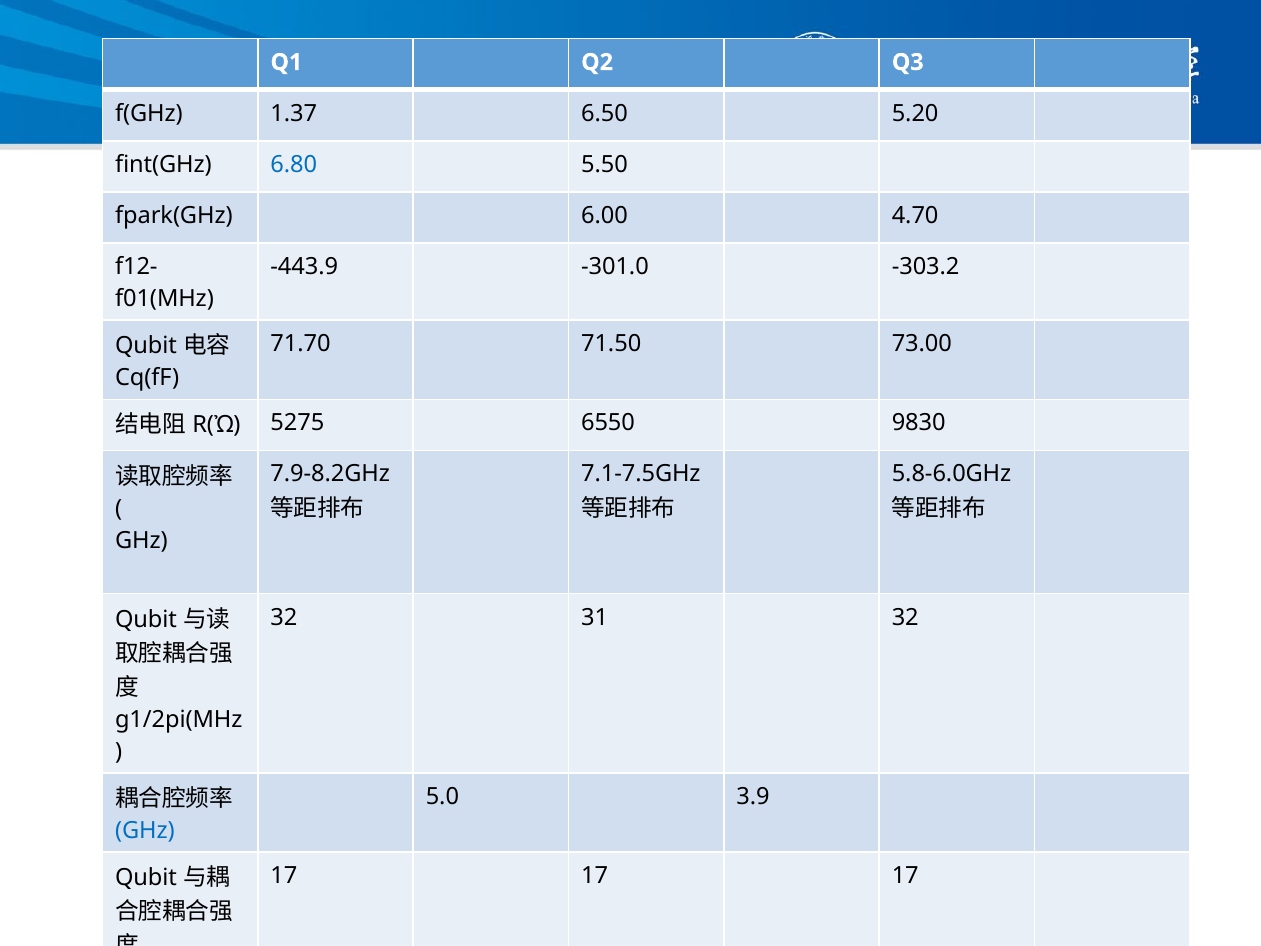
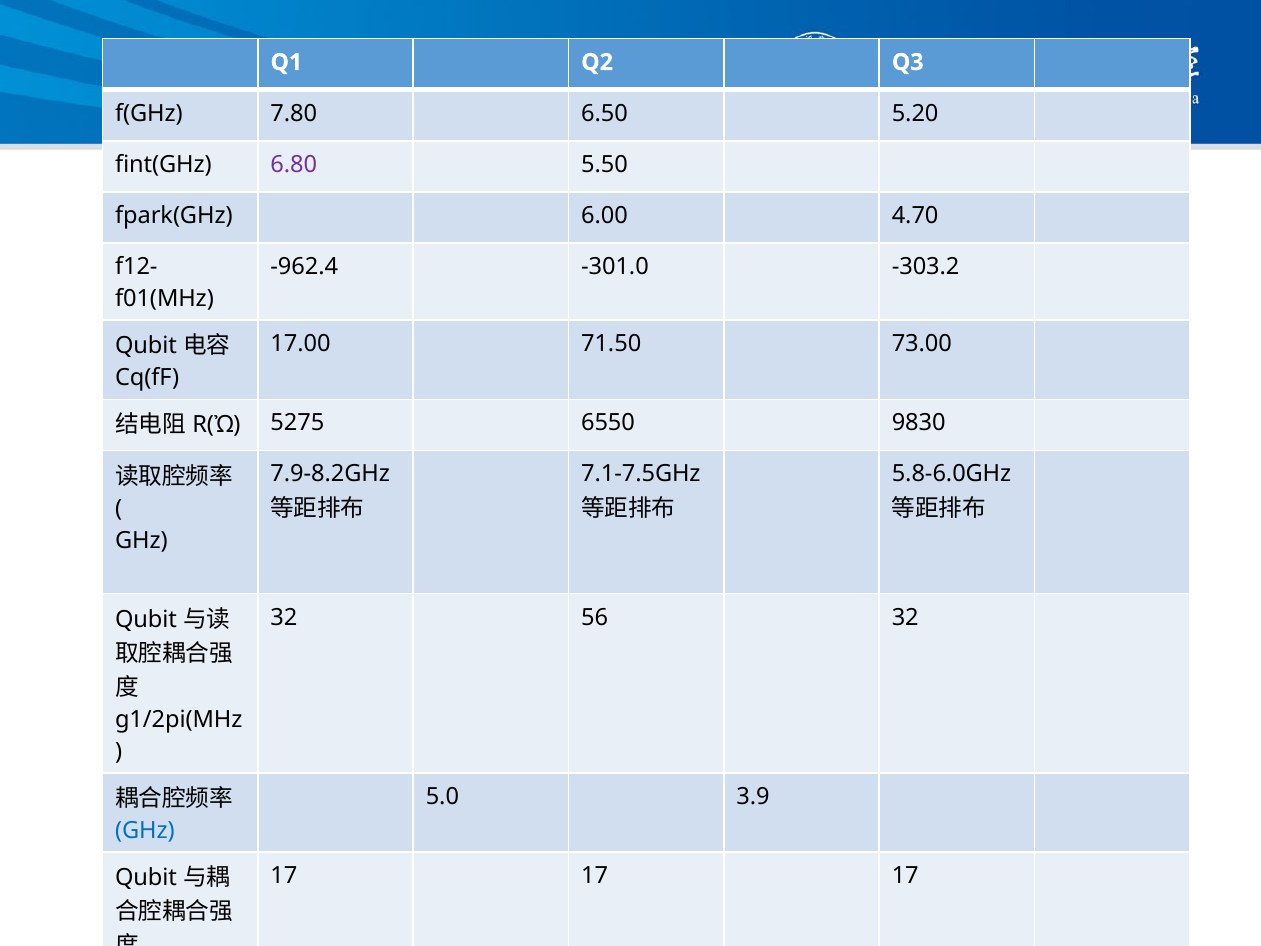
1.37: 1.37 -> 7.80
6.80 colour: blue -> purple
-443.9: -443.9 -> -962.4
71.70: 71.70 -> 17.00
31: 31 -> 56
